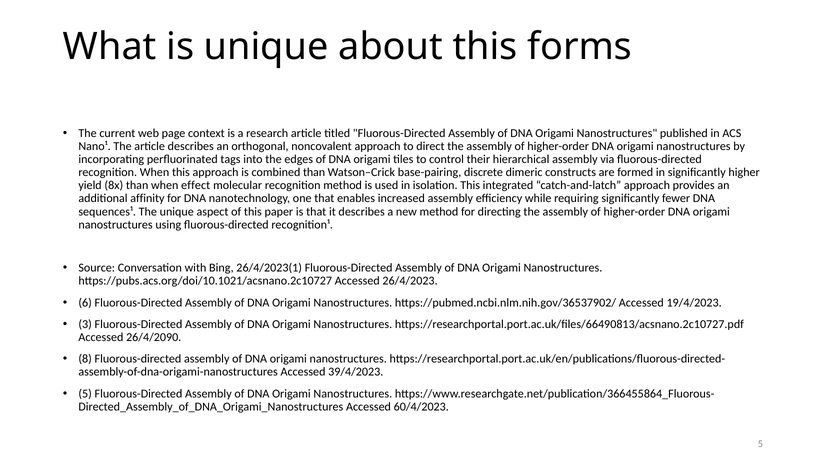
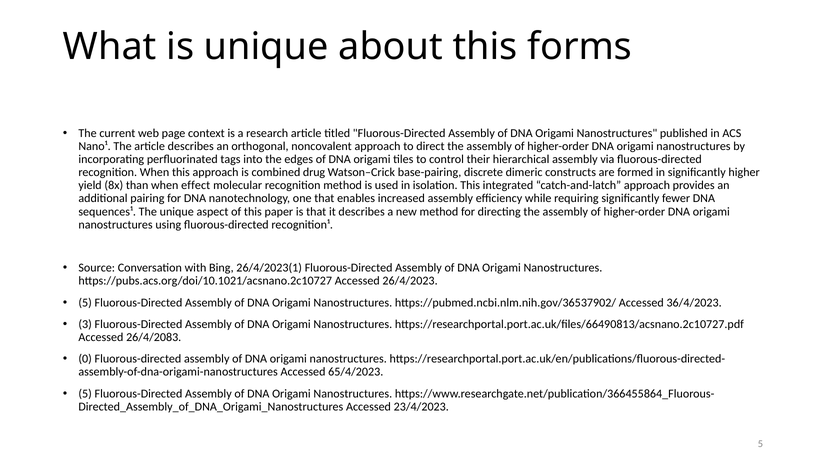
combined than: than -> drug
affinity: affinity -> pairing
6 at (85, 302): 6 -> 5
19/4/2023: 19/4/2023 -> 36/4/2023
26/4/2090: 26/4/2090 -> 26/4/2083
8: 8 -> 0
39/4/2023: 39/4/2023 -> 65/4/2023
60/4/2023: 60/4/2023 -> 23/4/2023
